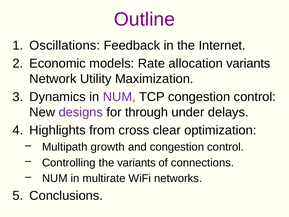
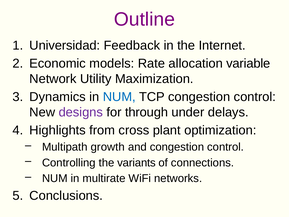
Oscillations: Oscillations -> Universidad
allocation variants: variants -> variable
NUM at (119, 97) colour: purple -> blue
clear: clear -> plant
